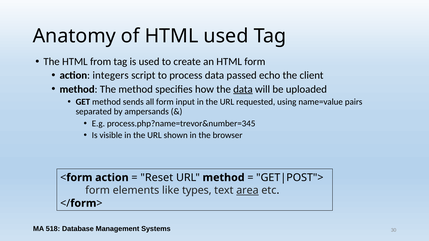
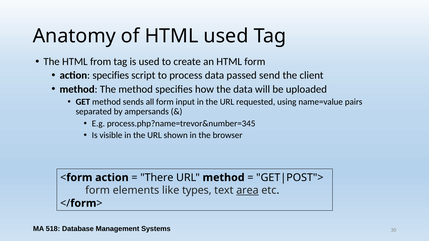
action integers: integers -> specifies
echo: echo -> send
data at (243, 89) underline: present -> none
Reset: Reset -> There
